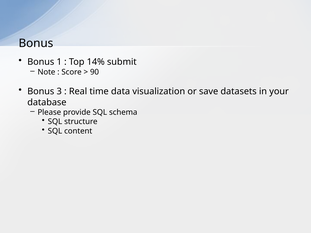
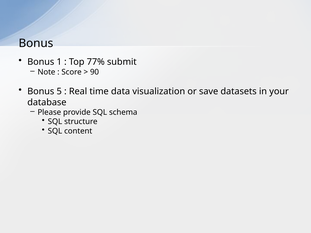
14%: 14% -> 77%
3: 3 -> 5
